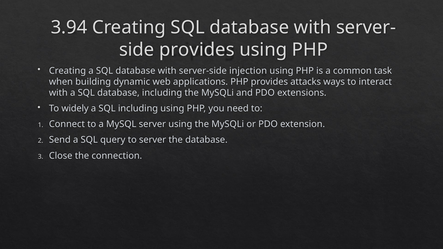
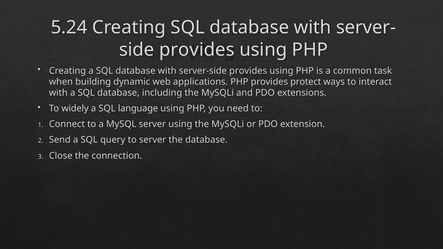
3.94: 3.94 -> 5.24
server-side injection: injection -> provides
attacks: attacks -> protect
SQL including: including -> language
